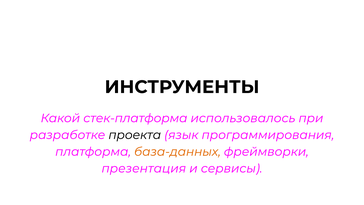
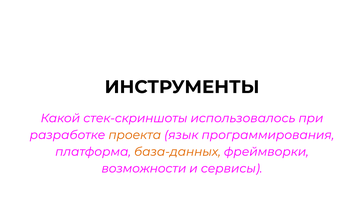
стек-платформа: стек-платформа -> стек-скриншоты
проекта colour: black -> orange
презентация: презентация -> возможности
